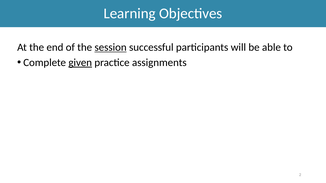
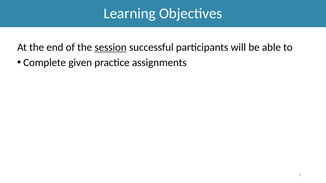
given underline: present -> none
